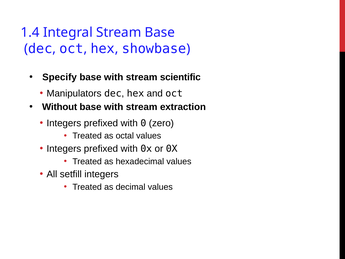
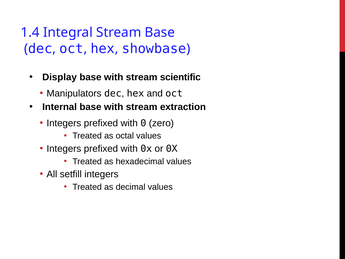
Specify: Specify -> Display
Without: Without -> Internal
